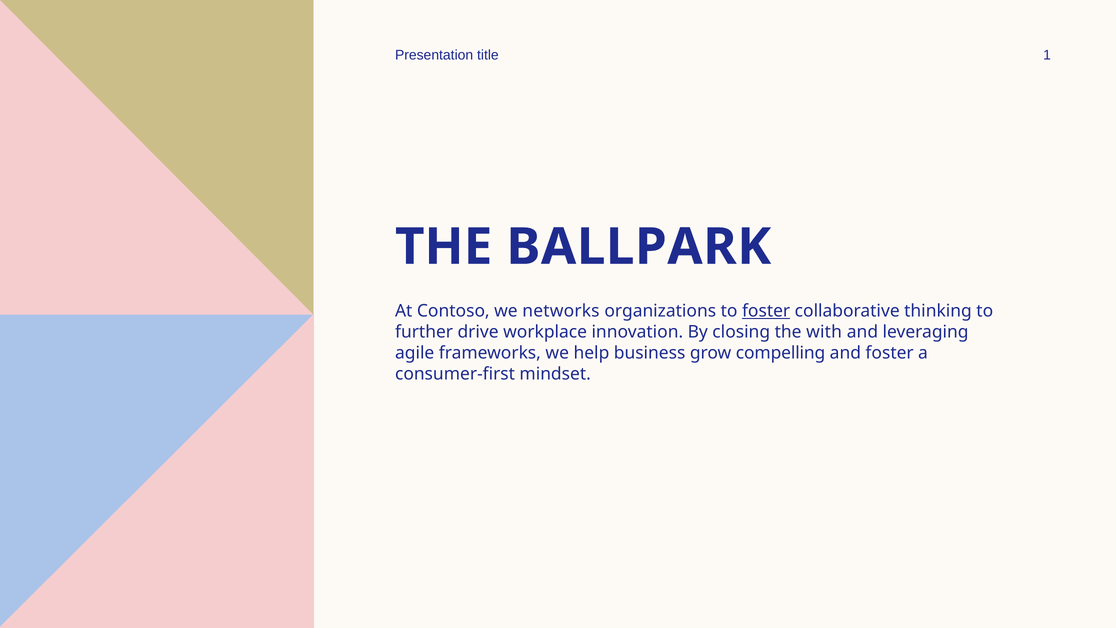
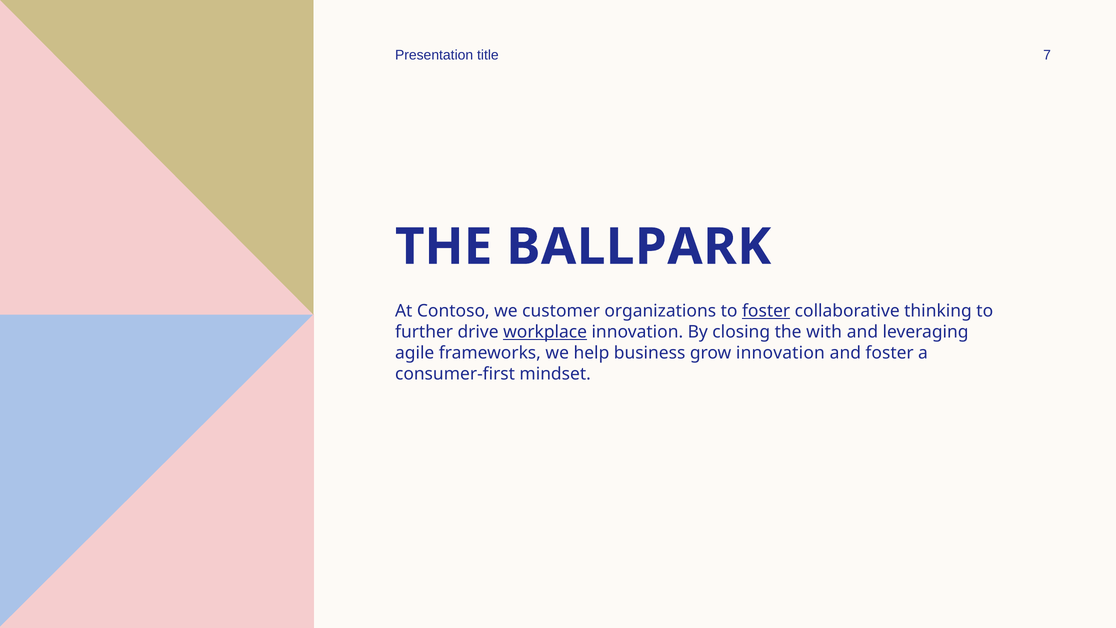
1: 1 -> 7
networks: networks -> customer
workplace underline: none -> present
grow compelling: compelling -> innovation
